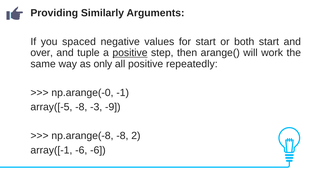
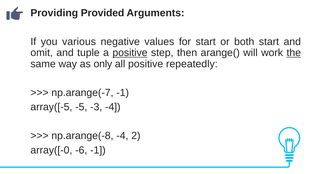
Similarly: Similarly -> Provided
spaced: spaced -> various
over: over -> omit
the underline: none -> present
np.arange(-0: np.arange(-0 -> np.arange(-7
array([-5 -8: -8 -> -5
-3 -9: -9 -> -4
np.arange(-8 -8: -8 -> -4
array([-1: array([-1 -> array([-0
-6 -6: -6 -> -1
